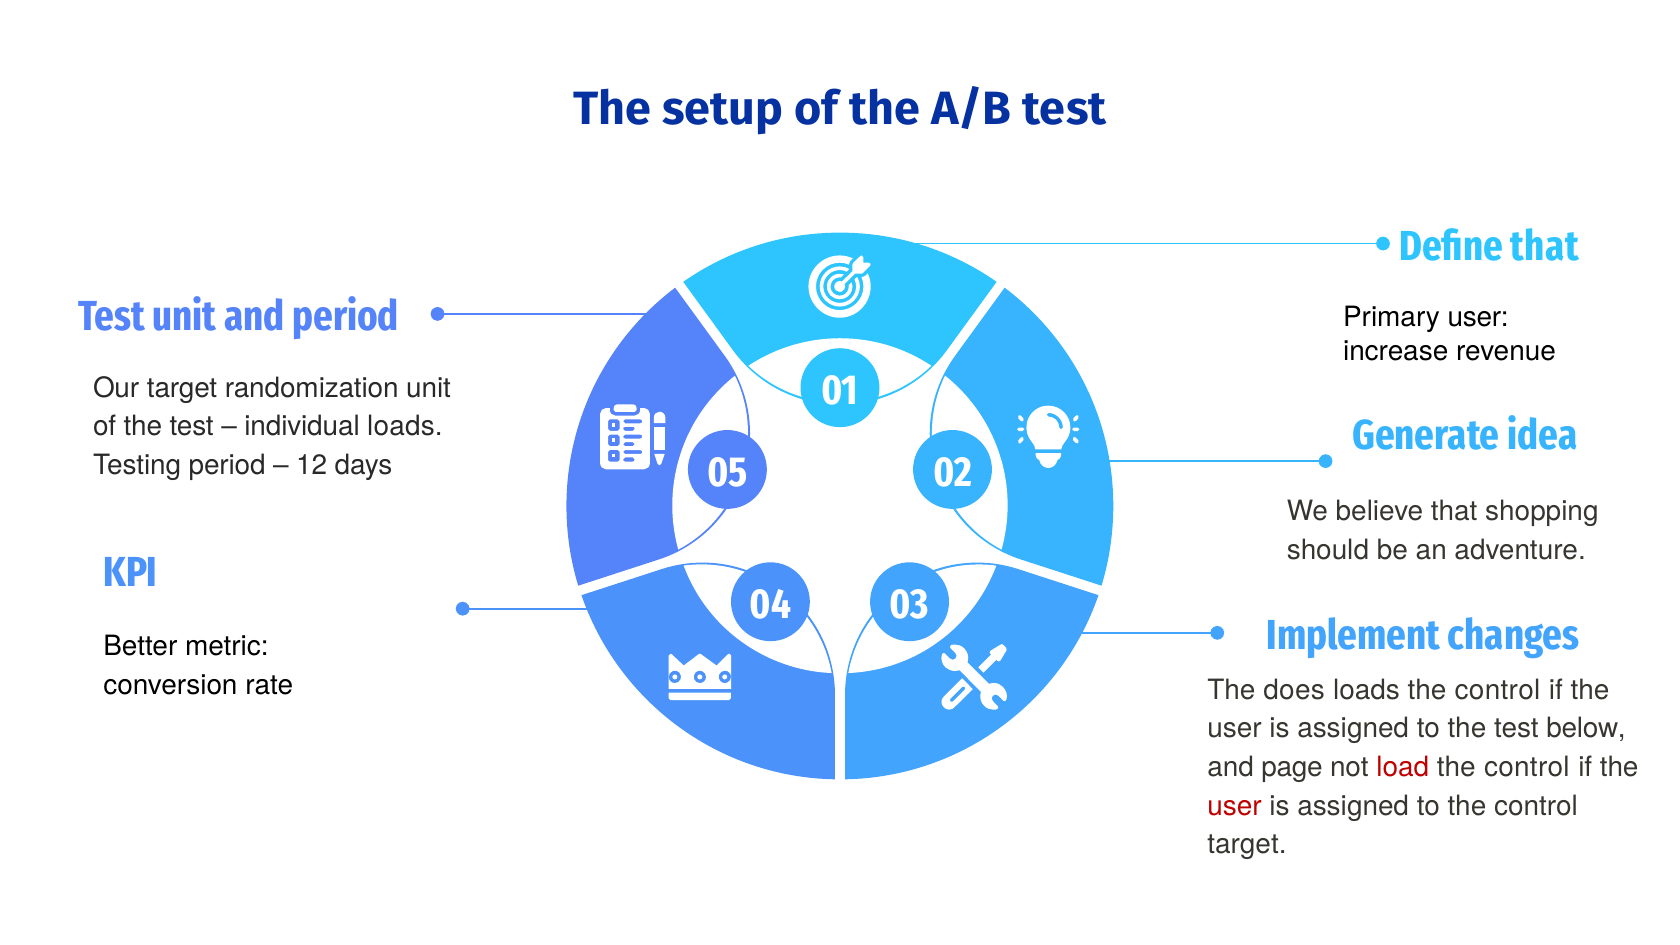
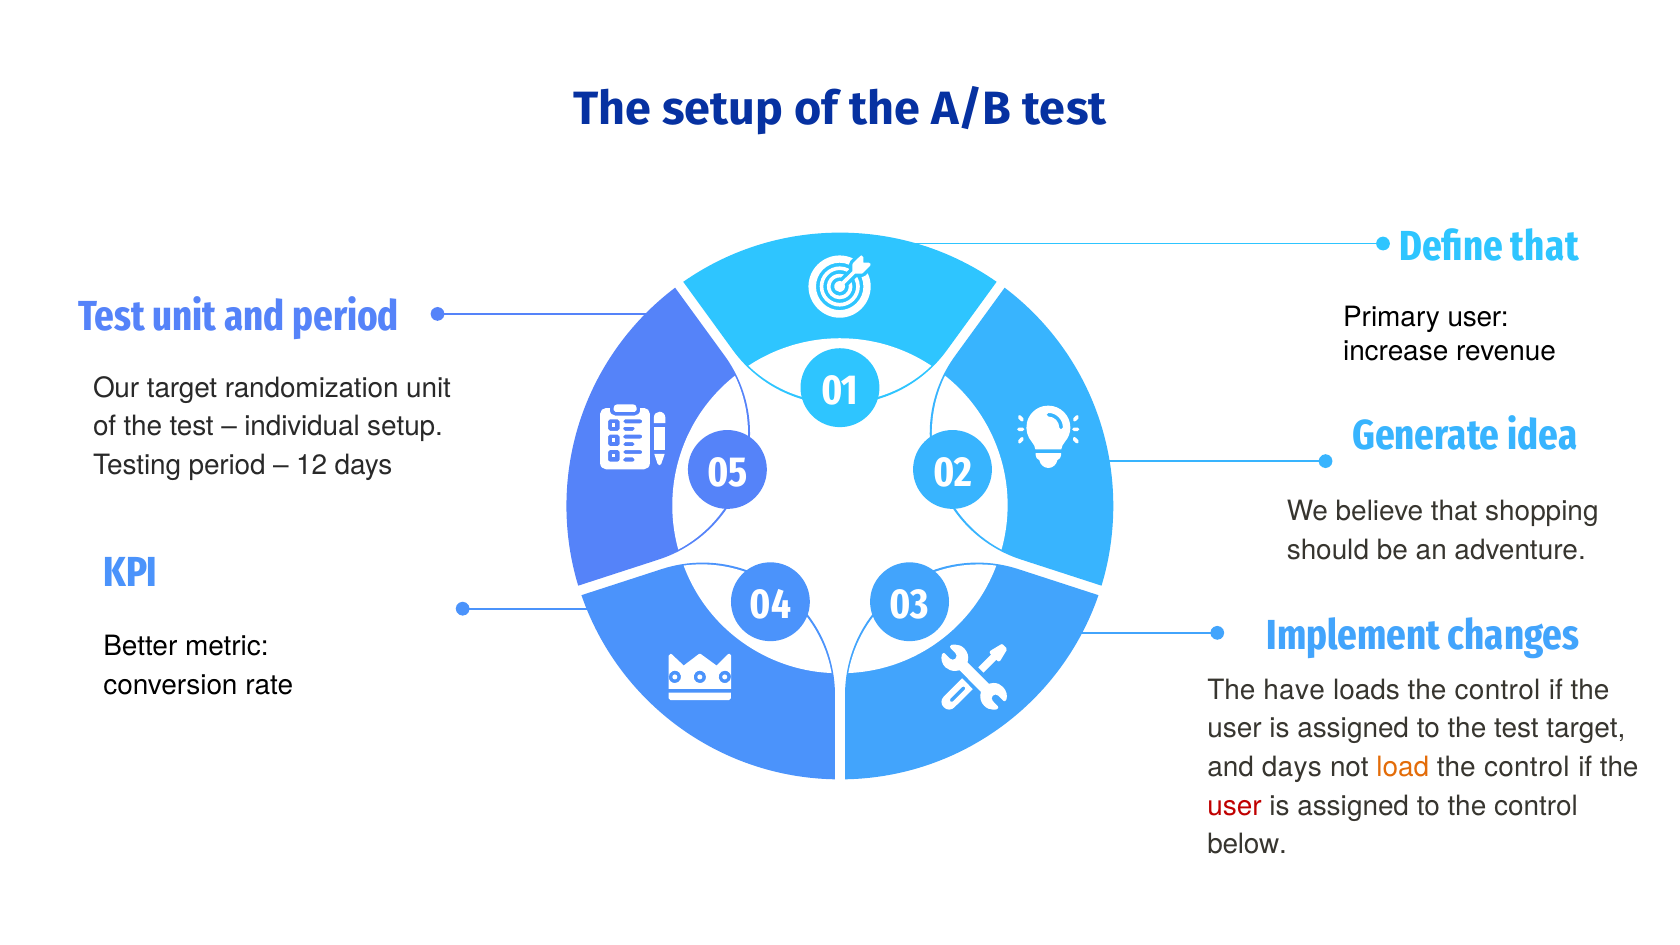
individual loads: loads -> setup
does: does -> have
test below: below -> target
and page: page -> days
load colour: red -> orange
target at (1247, 845): target -> below
